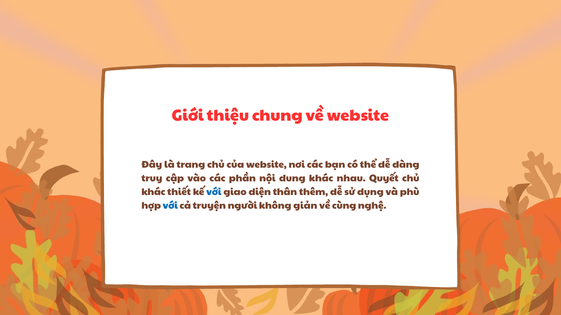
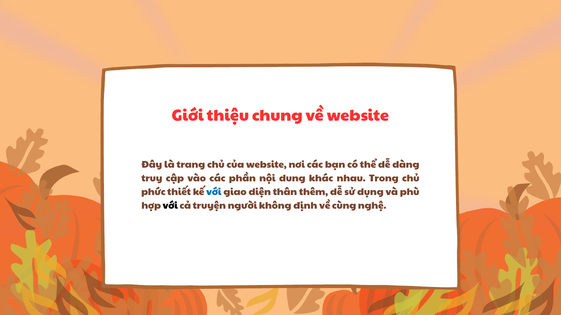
Quyết: Quyết -> Trong
khác at (153, 192): khác -> phức
với at (170, 206) colour: blue -> black
giản: giản -> định
